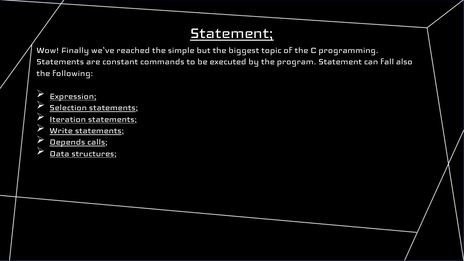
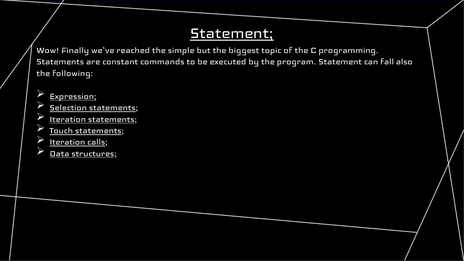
Write: Write -> Touch
Depends at (67, 141): Depends -> Iteration
